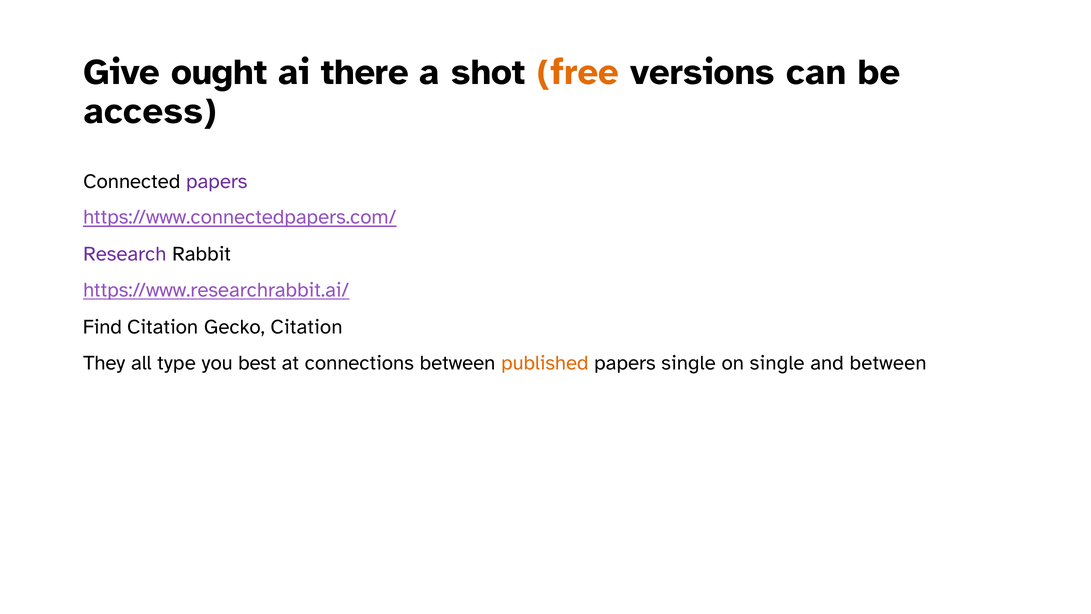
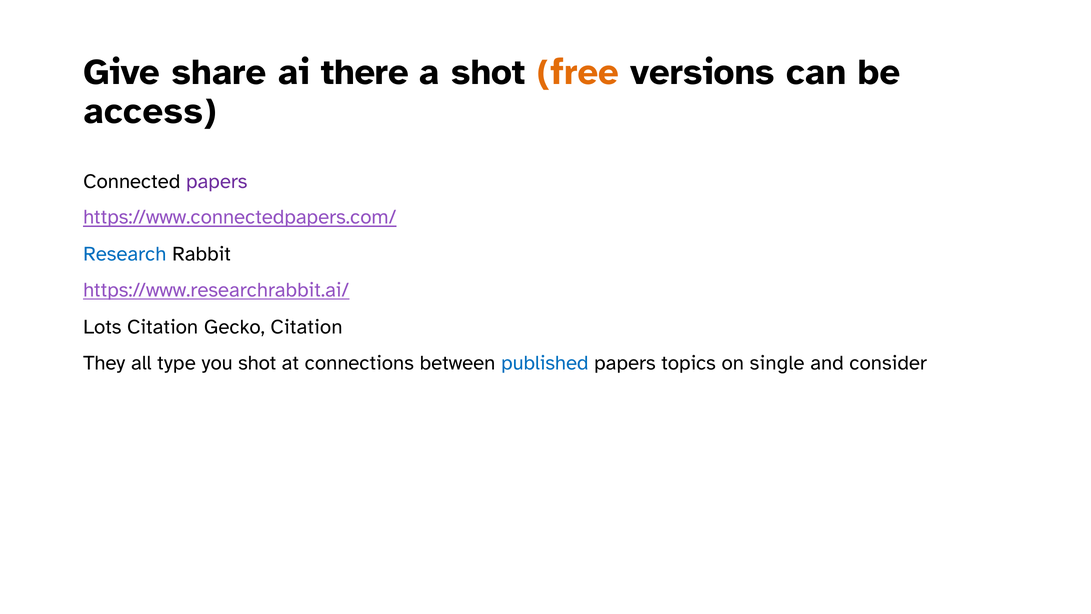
ought: ought -> share
Research colour: purple -> blue
Find: Find -> Lots
you best: best -> shot
published colour: orange -> blue
papers single: single -> topics
and between: between -> consider
